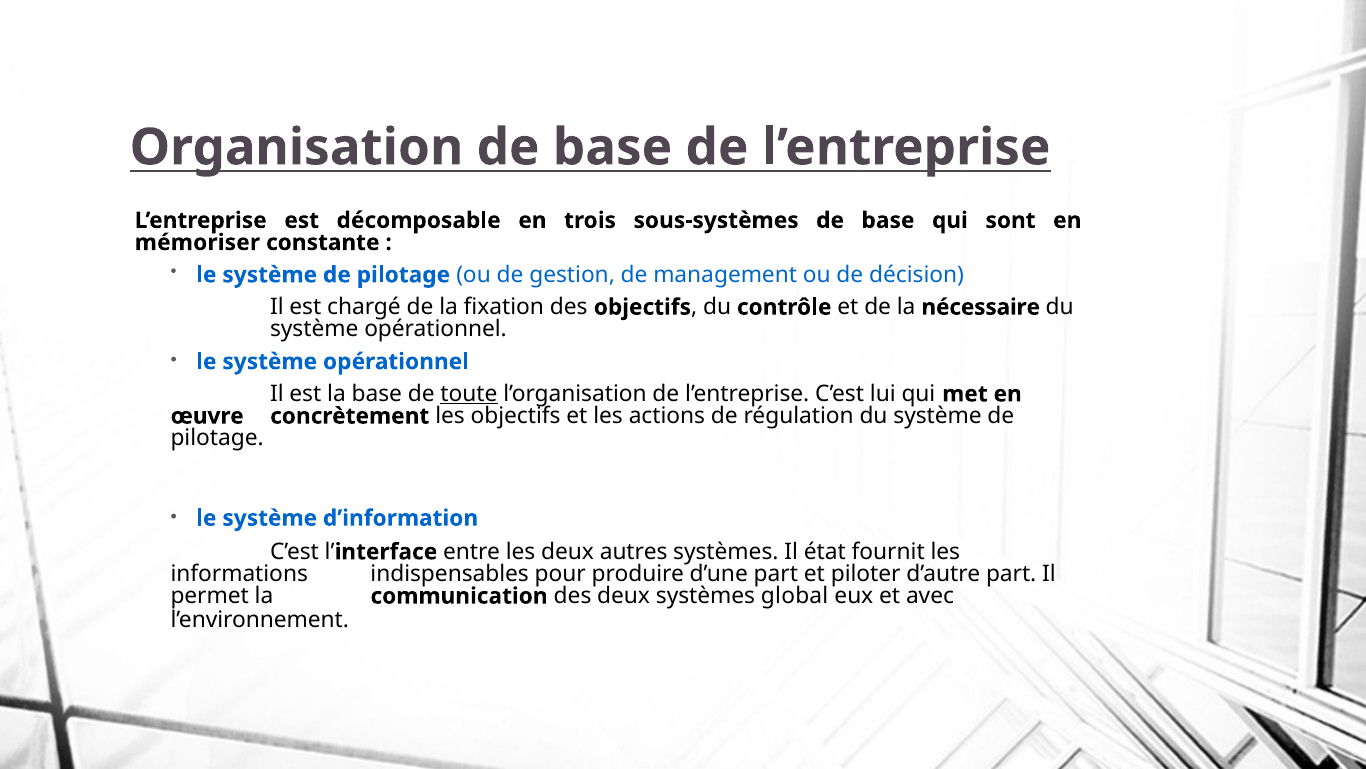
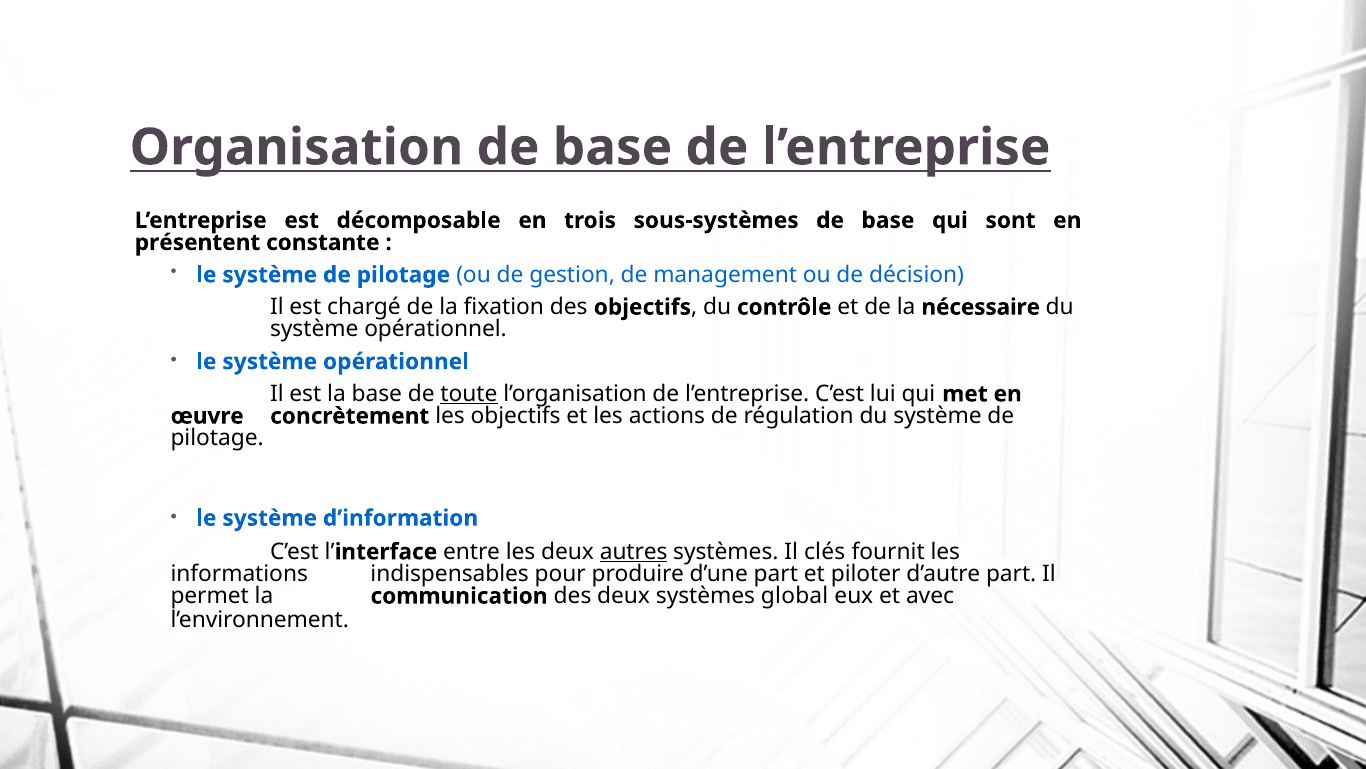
mémoriser: mémoriser -> présentent
autres underline: none -> present
état: état -> clés
